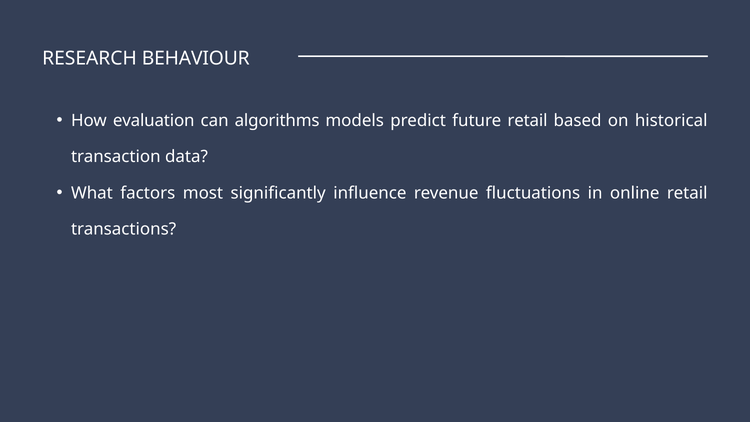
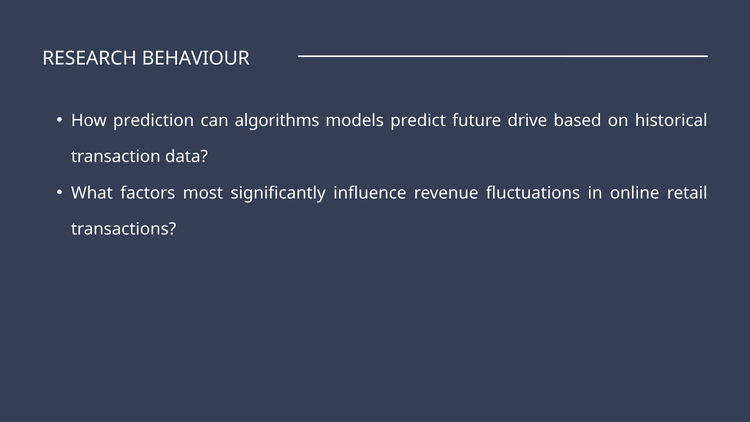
evaluation: evaluation -> prediction
future retail: retail -> drive
